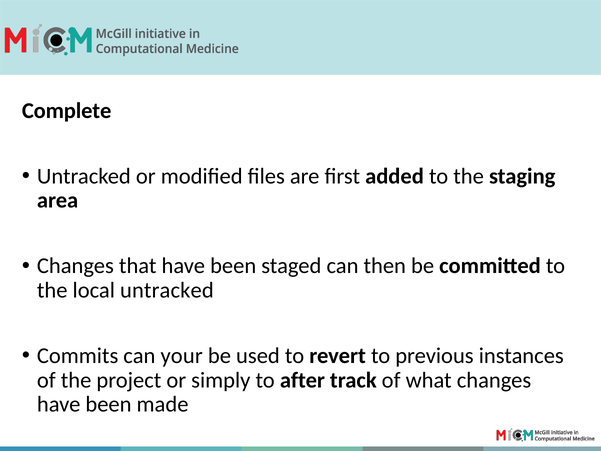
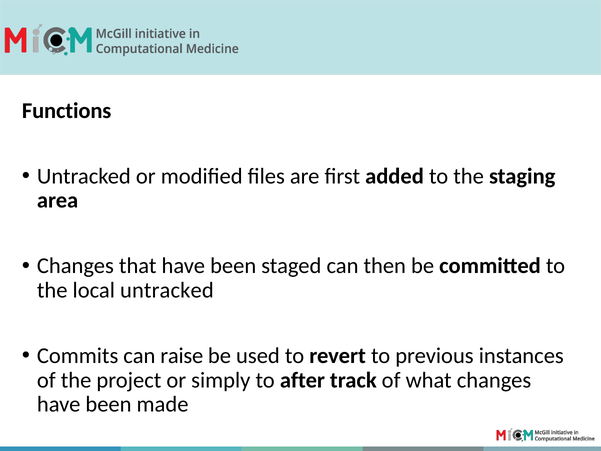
Complete: Complete -> Functions
your: your -> raise
